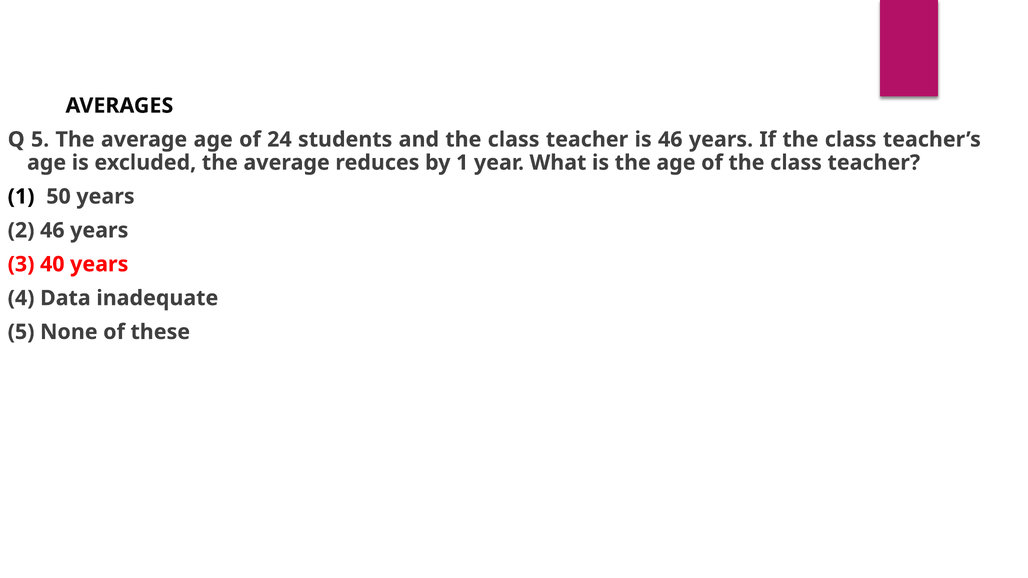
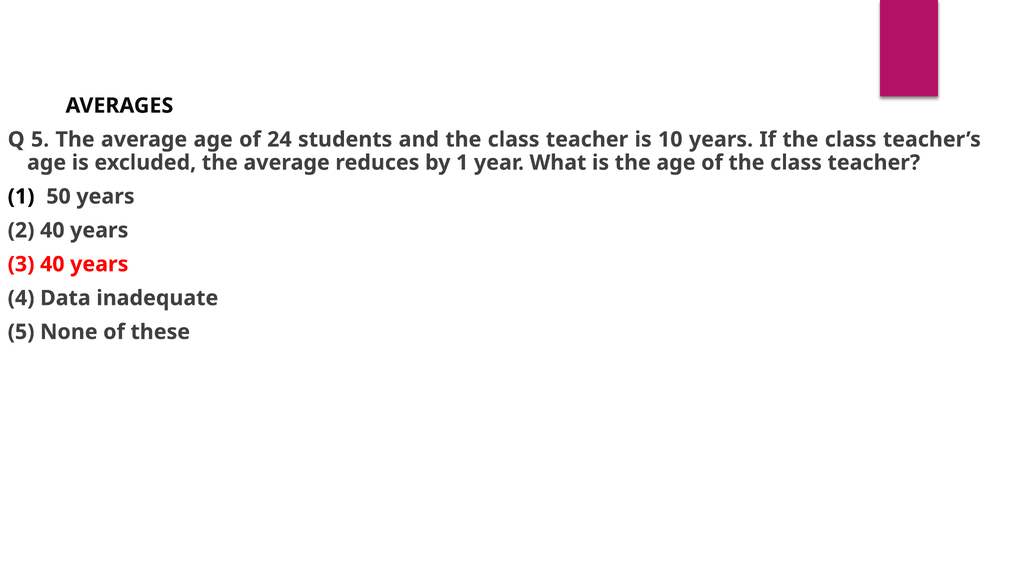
is 46: 46 -> 10
2 46: 46 -> 40
